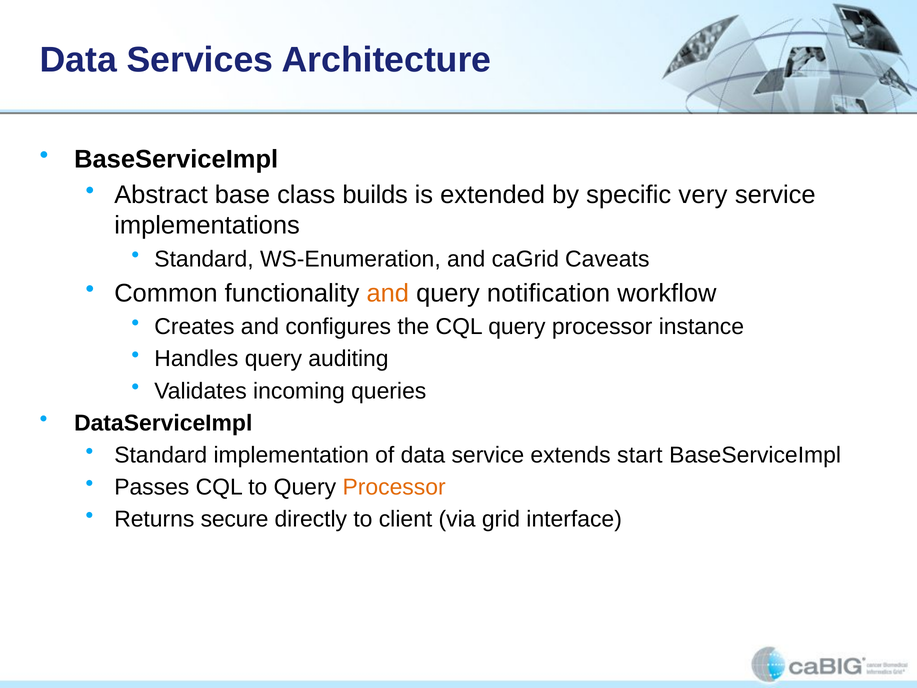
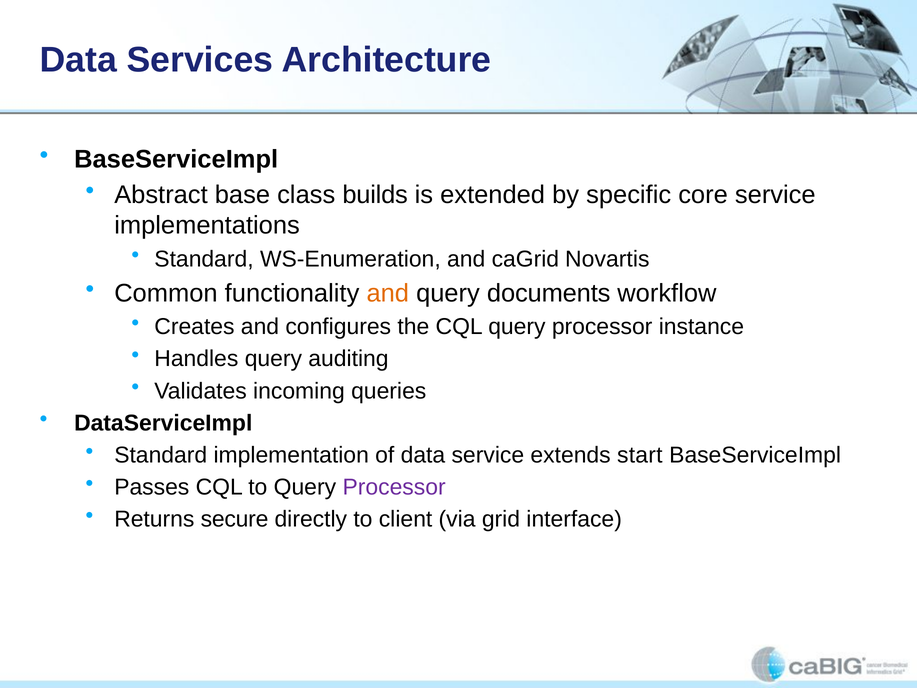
very: very -> core
Caveats: Caveats -> Novartis
notification: notification -> documents
Processor at (394, 487) colour: orange -> purple
